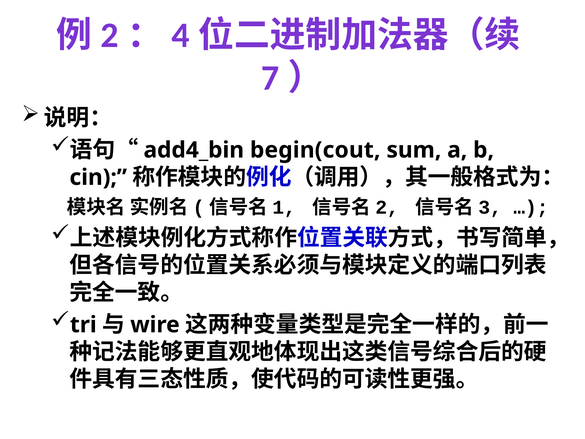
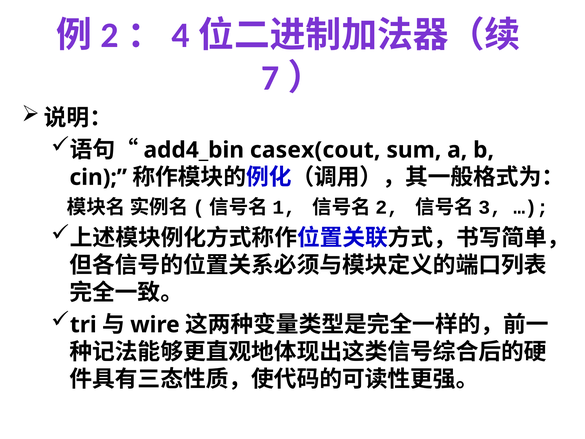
begin(cout: begin(cout -> casex(cout
